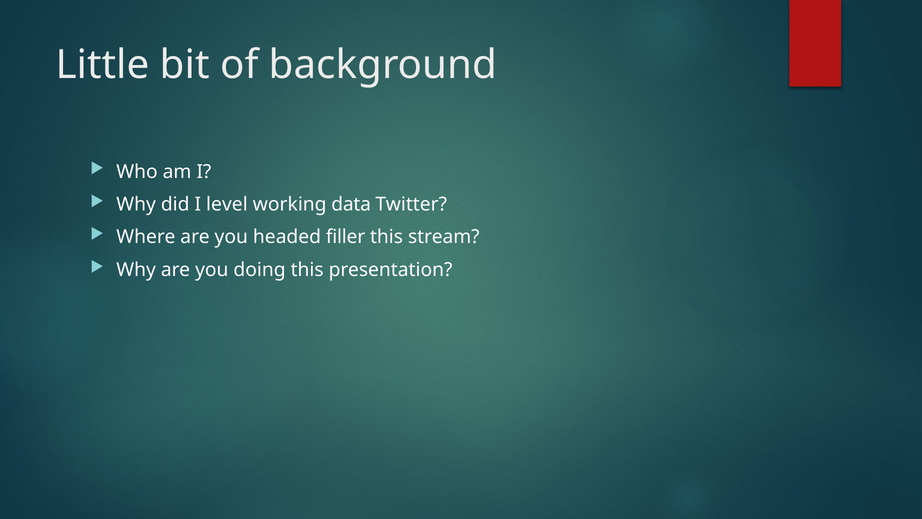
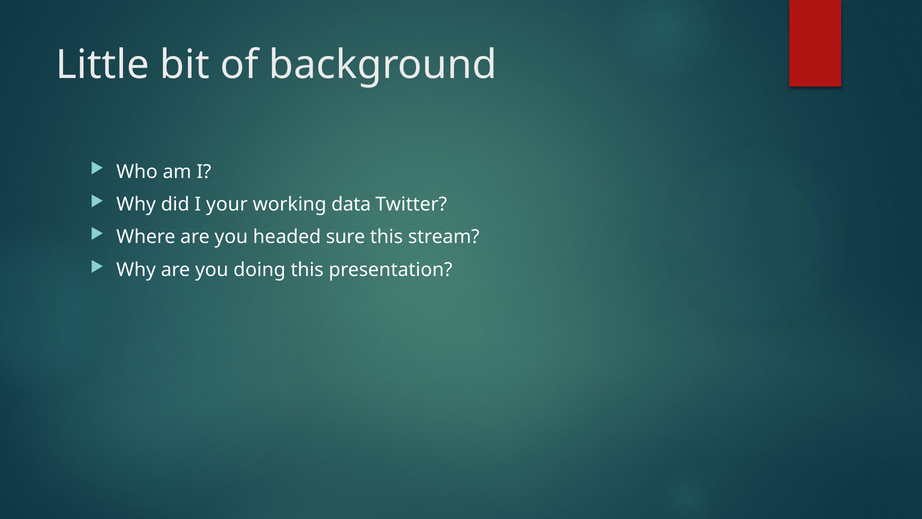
level: level -> your
filler: filler -> sure
